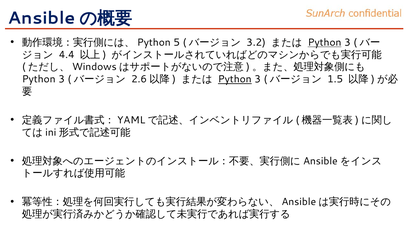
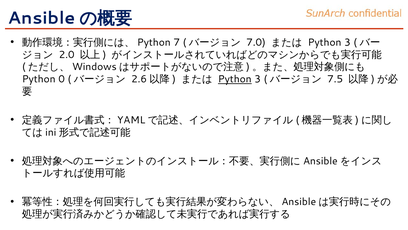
5: 5 -> 7
3.2: 3.2 -> 7.0
Python at (325, 42) underline: present -> none
4.4: 4.4 -> 2.0
3 at (62, 79): 3 -> 0
1.5: 1.5 -> 7.5
